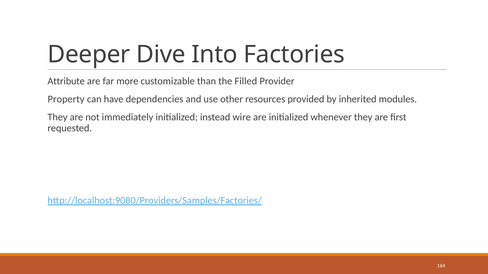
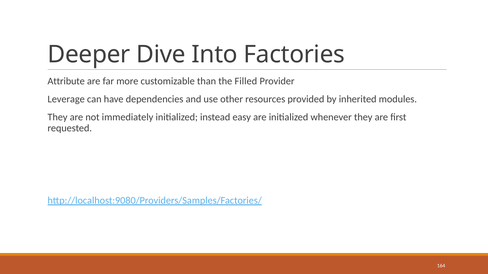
Property: Property -> Leverage
wire: wire -> easy
